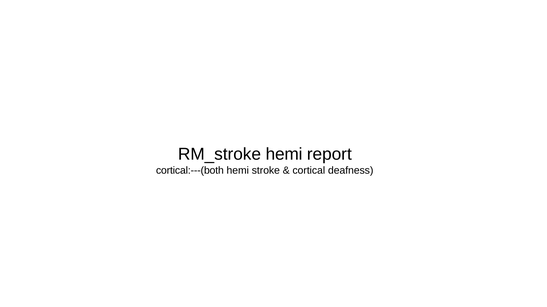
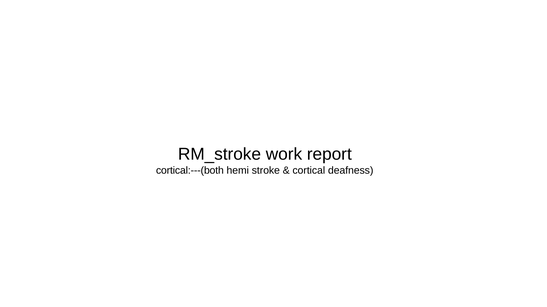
RM_stroke hemi: hemi -> work
